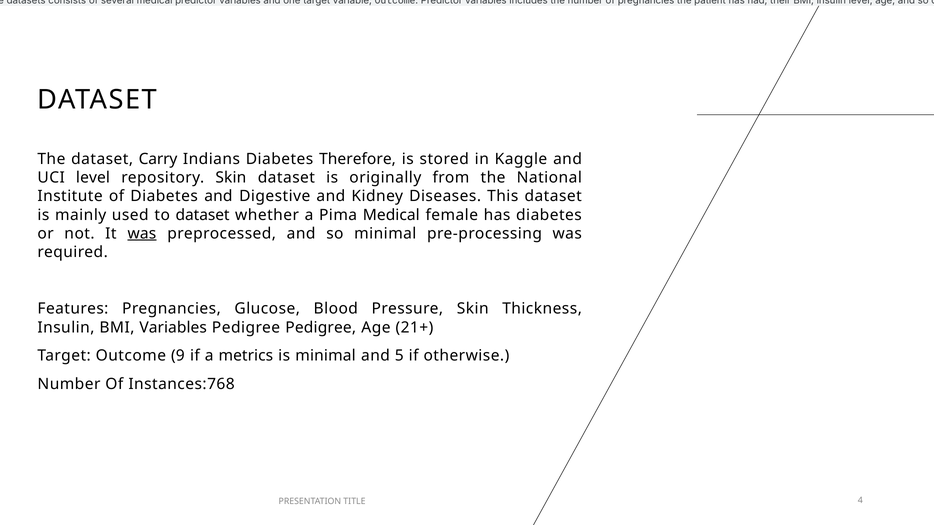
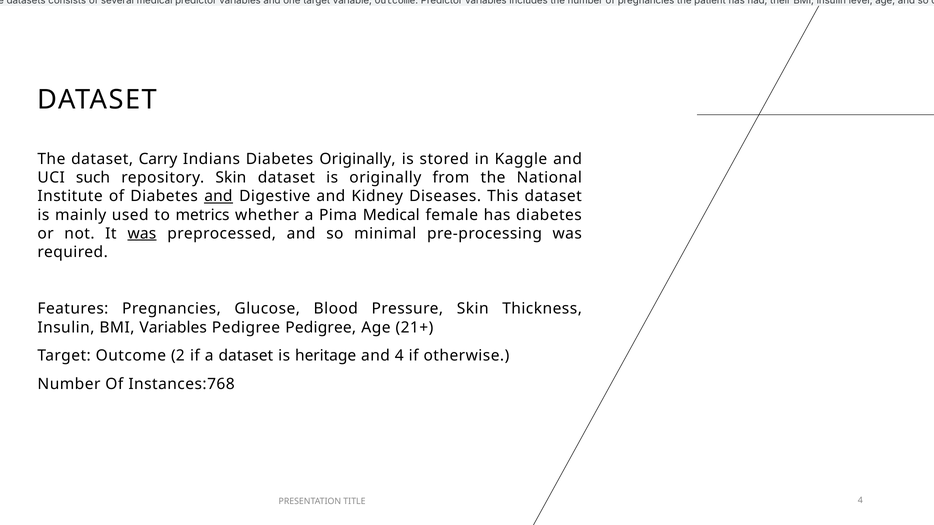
Diabetes Therefore: Therefore -> Originally
UCI level: level -> such
and at (218, 196) underline: none -> present
to dataset: dataset -> metrics
9: 9 -> 2
a metrics: metrics -> dataset
is minimal: minimal -> heritage
and 5: 5 -> 4
